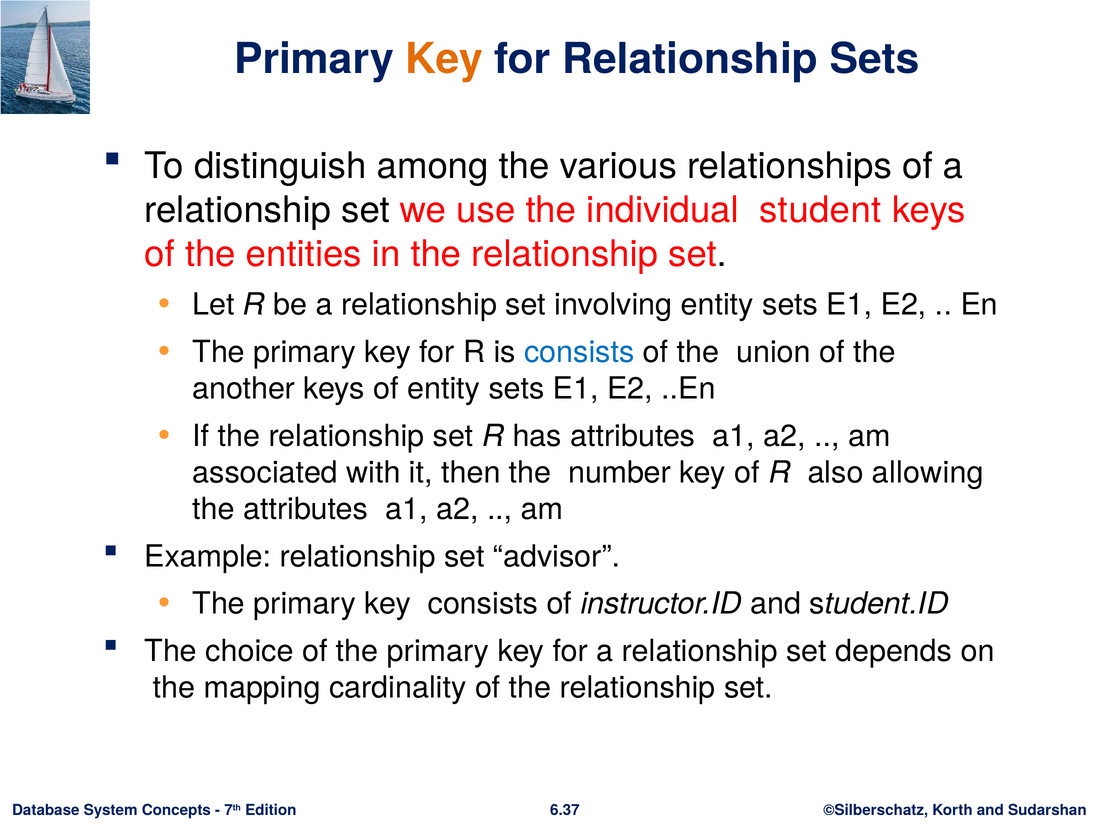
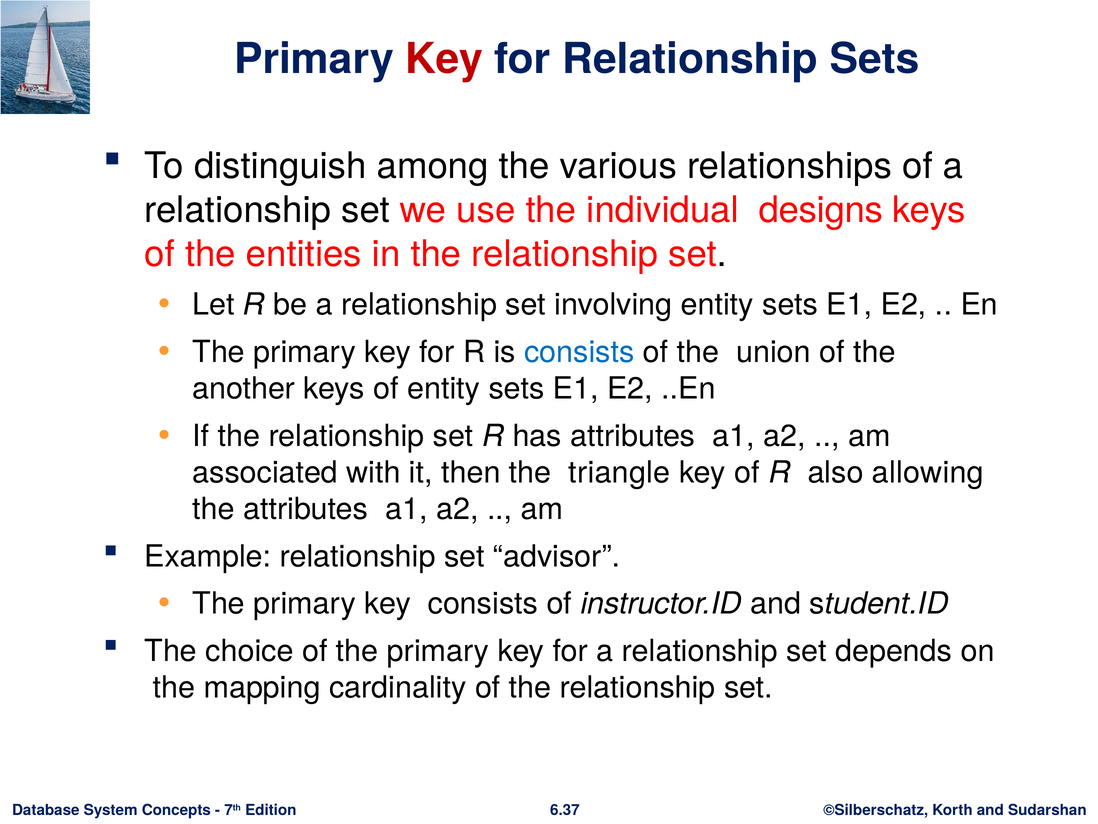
Key at (444, 59) colour: orange -> red
student: student -> designs
number: number -> triangle
